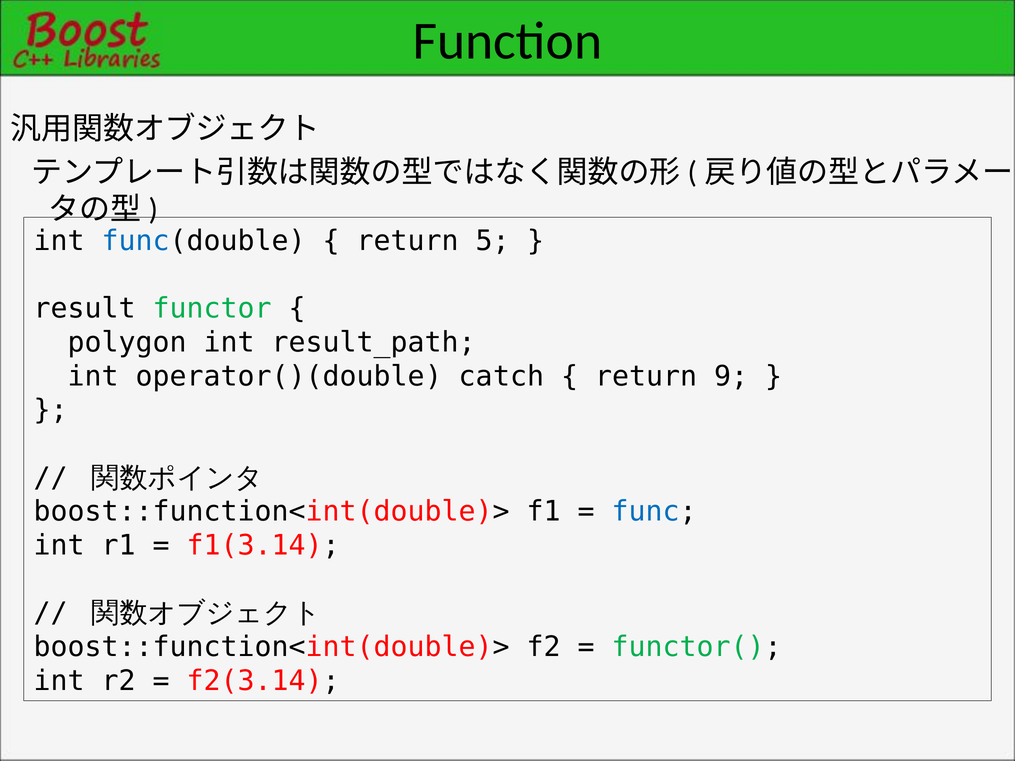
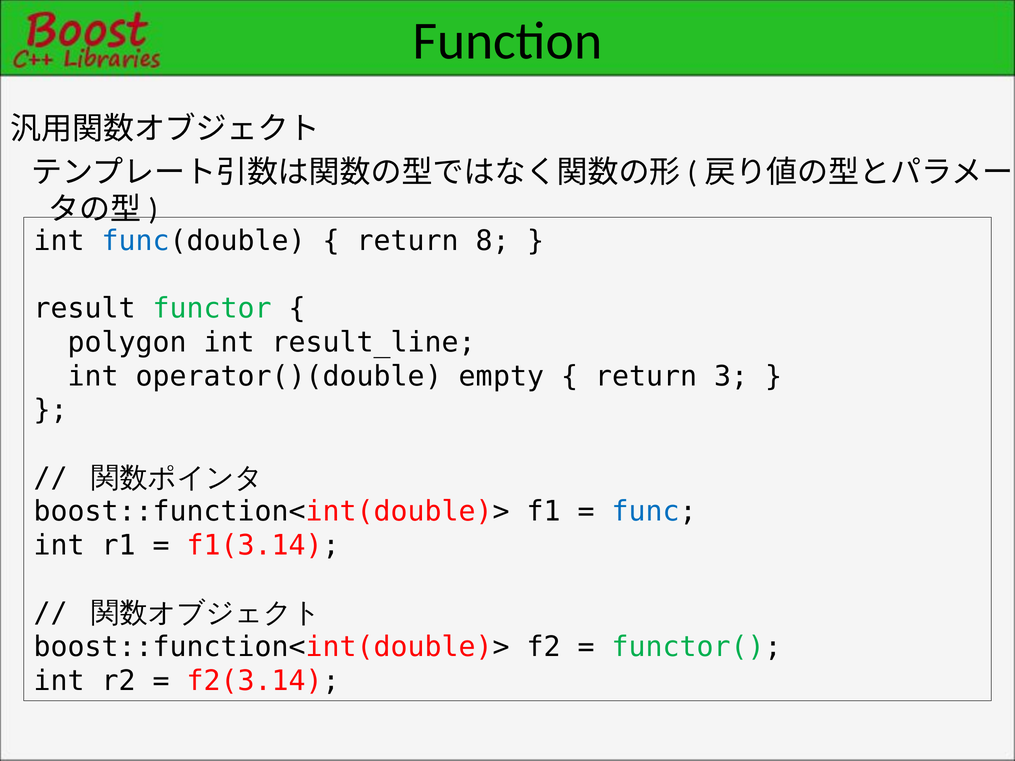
5: 5 -> 8
result_path: result_path -> result_line
catch: catch -> empty
9: 9 -> 3
